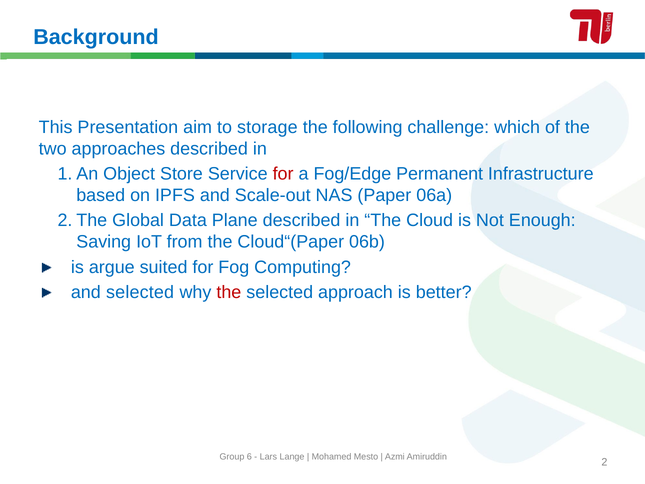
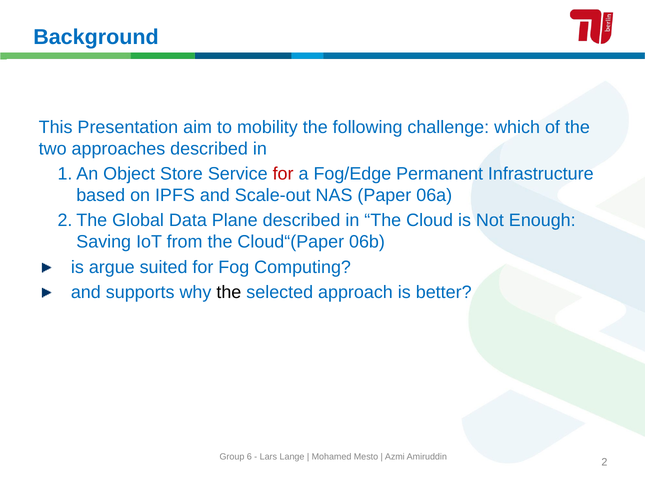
storage: storage -> mobility
and selected: selected -> supports
the at (229, 292) colour: red -> black
